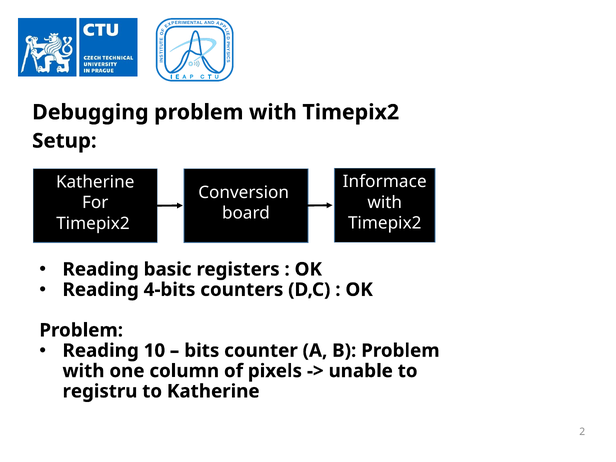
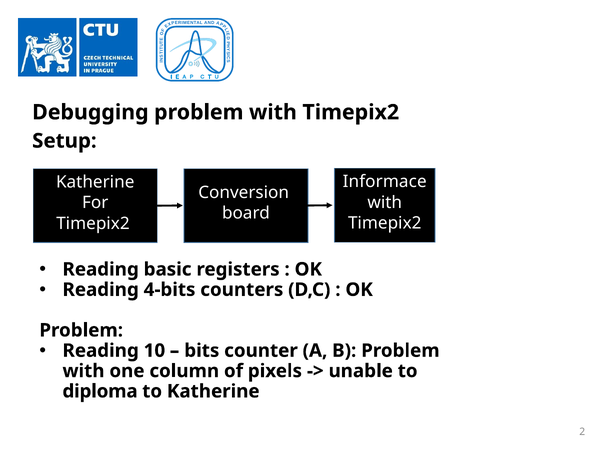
registru: registru -> diploma
